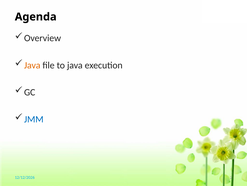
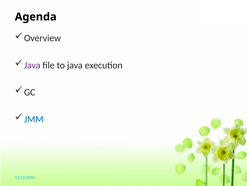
Java at (32, 65) colour: orange -> purple
